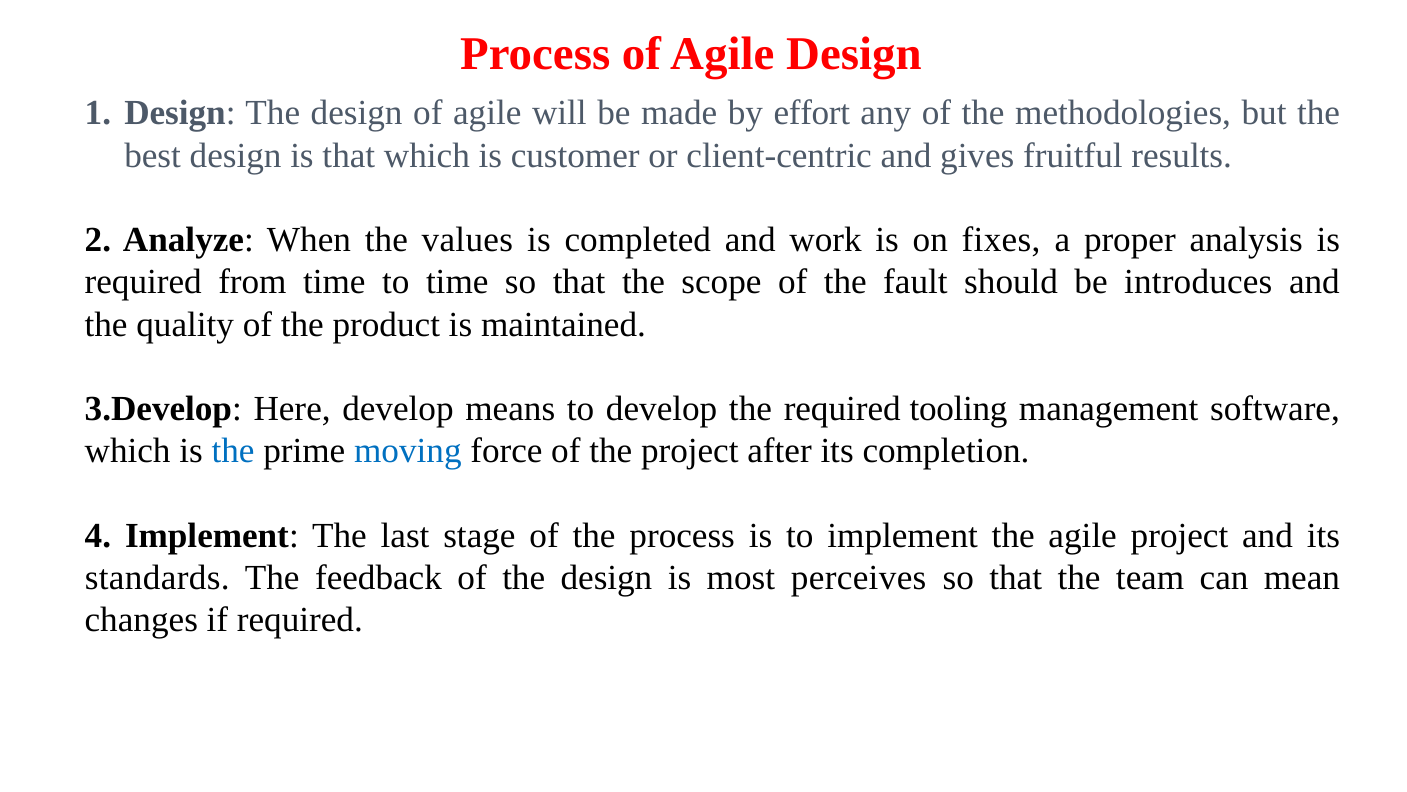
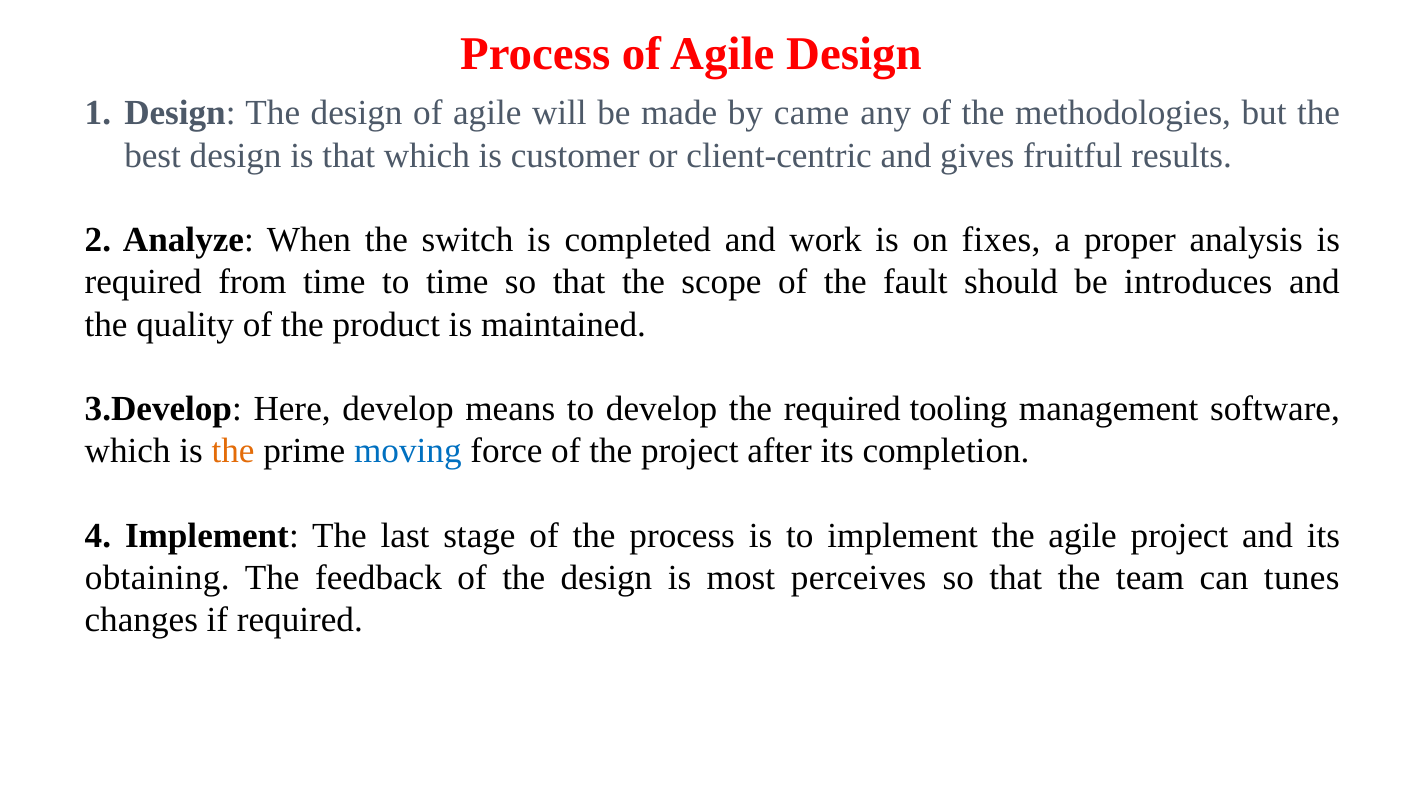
effort: effort -> came
values: values -> switch
the at (233, 451) colour: blue -> orange
standards: standards -> obtaining
mean: mean -> tunes
